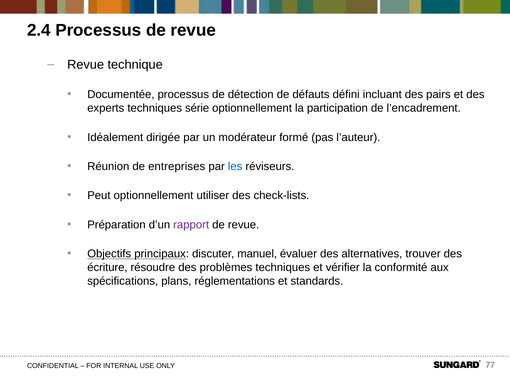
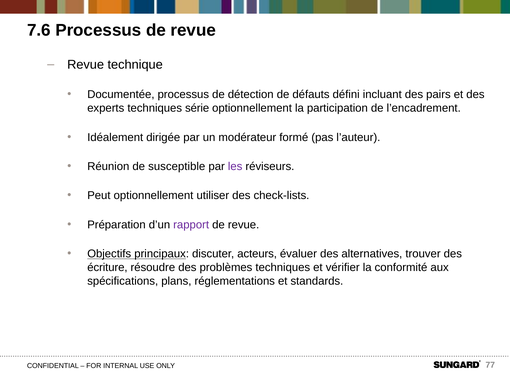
2.4: 2.4 -> 7.6
entreprises: entreprises -> susceptible
les colour: blue -> purple
manuel: manuel -> acteurs
